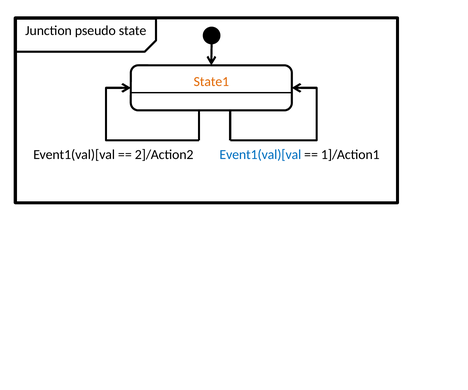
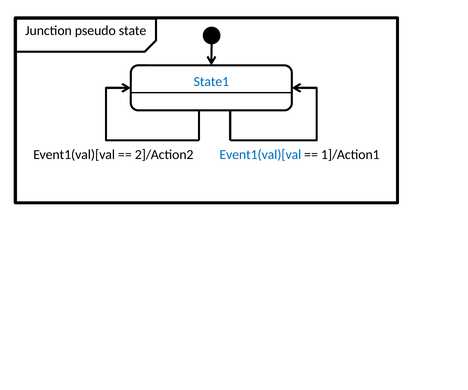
State1 colour: orange -> blue
